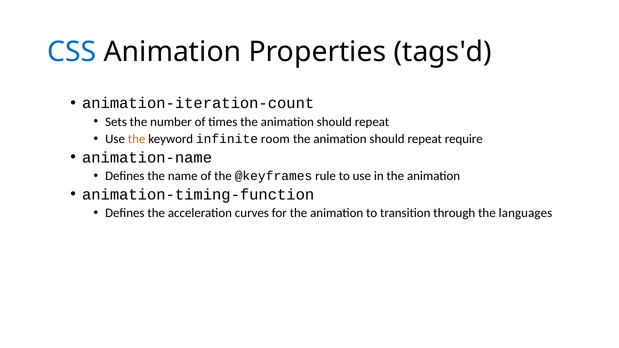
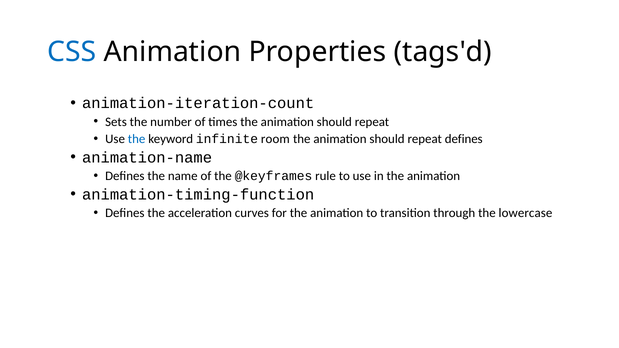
the at (137, 139) colour: orange -> blue
repeat require: require -> defines
languages: languages -> lowercase
